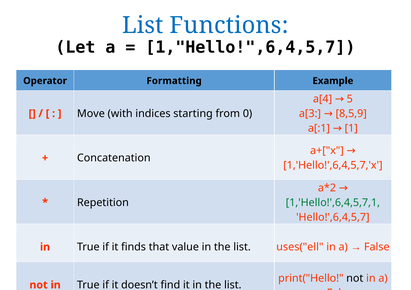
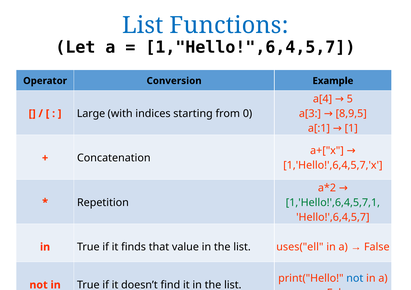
Formatting: Formatting -> Conversion
8,5,9: 8,5,9 -> 8,9,5
Move: Move -> Large
not at (355, 278) colour: black -> blue
